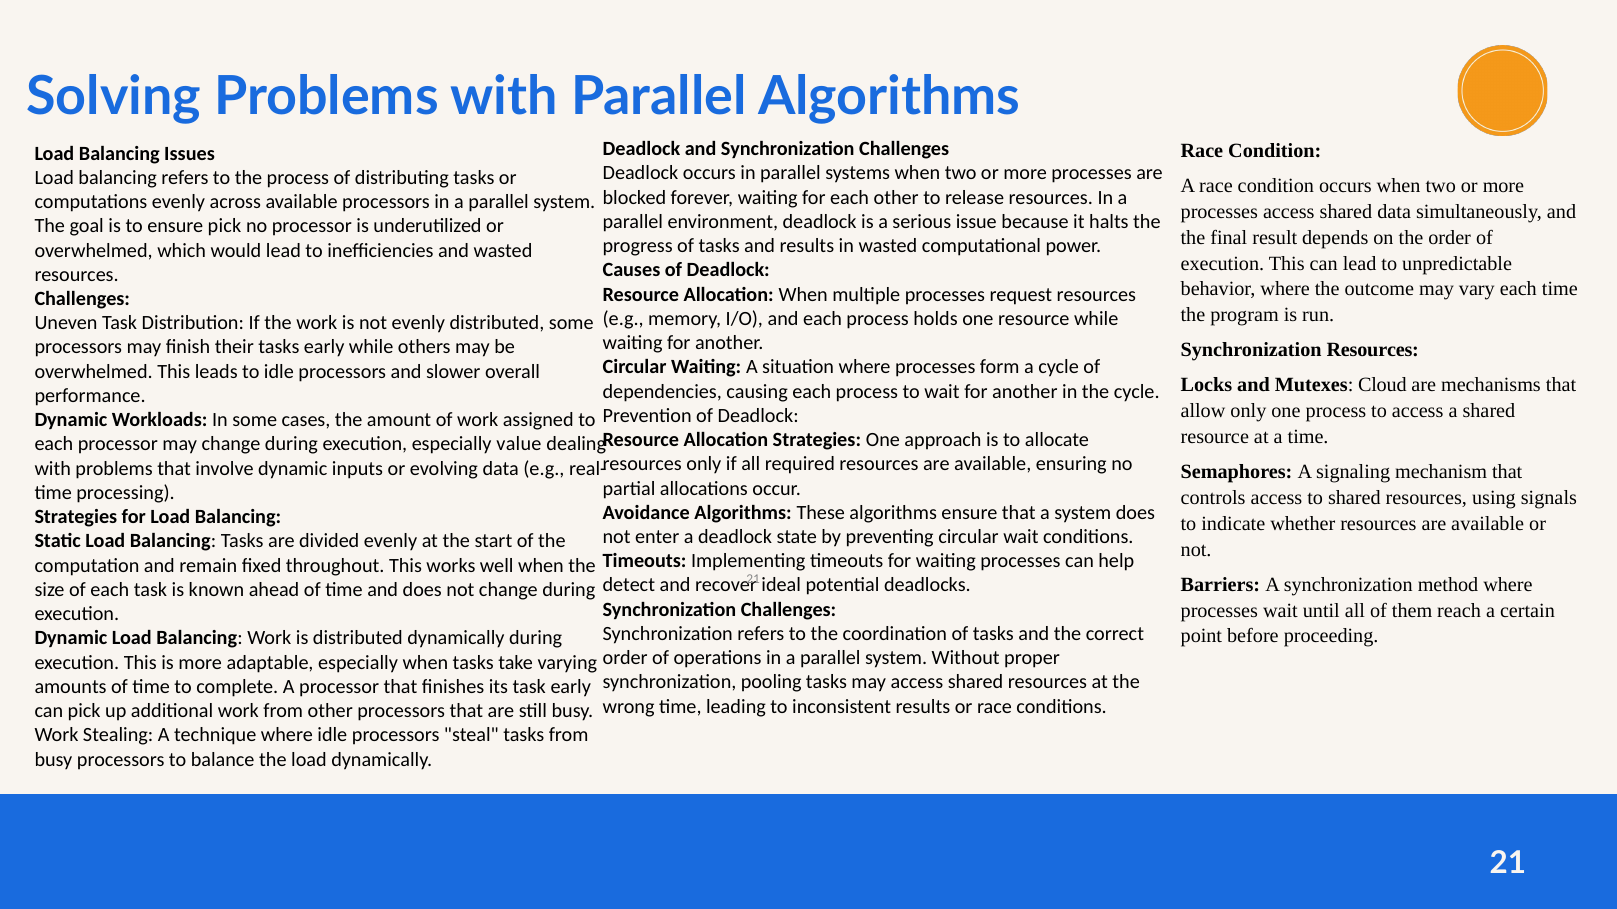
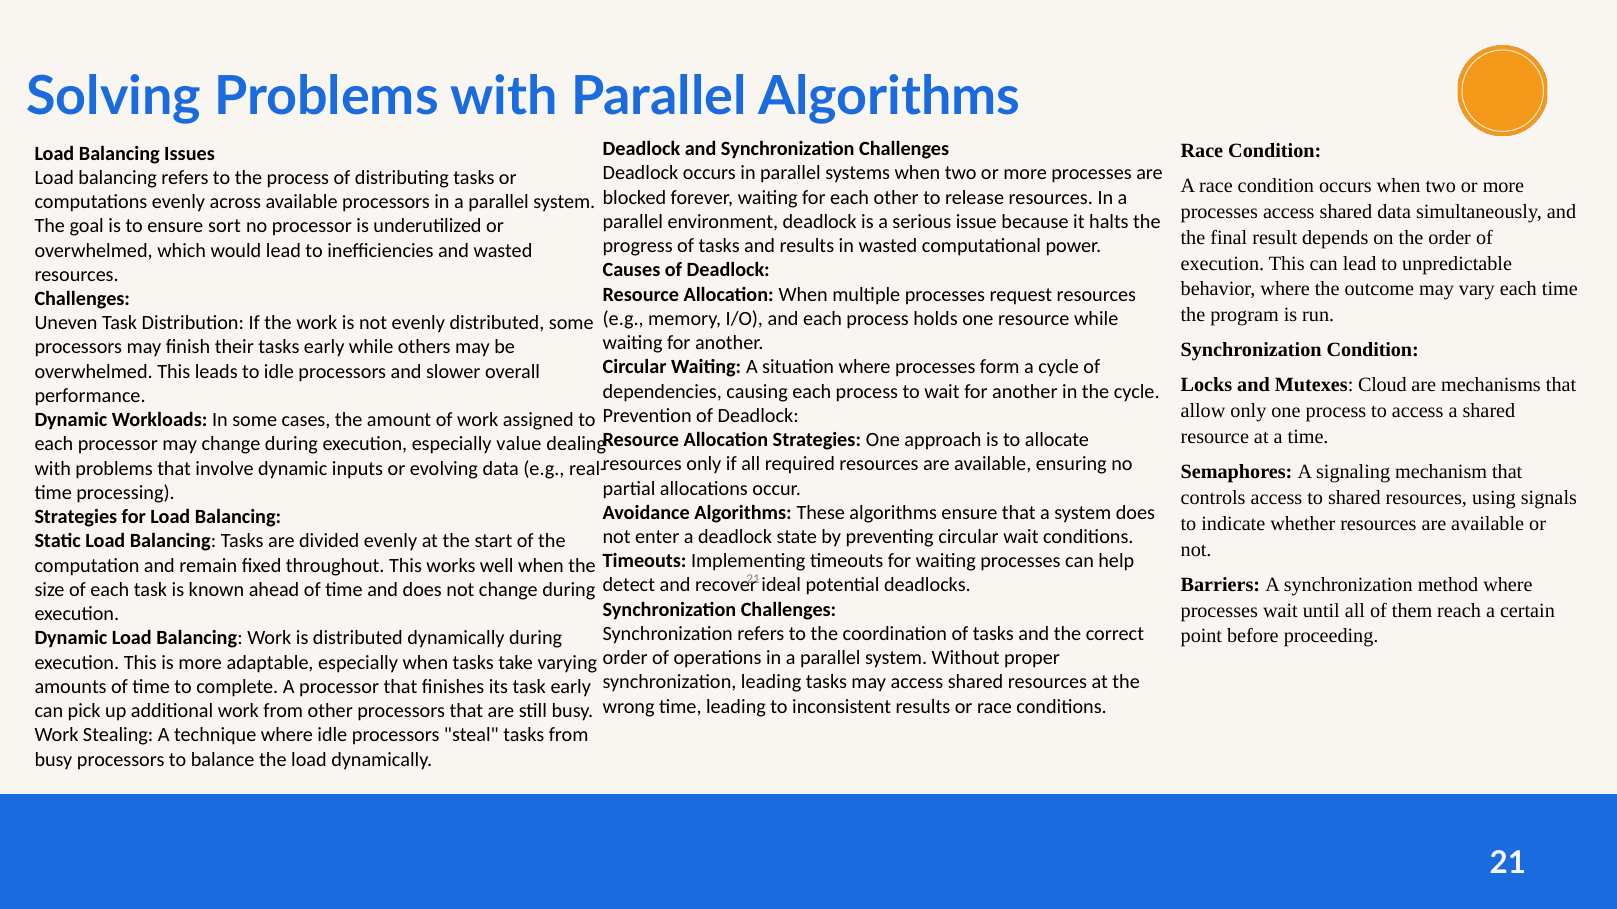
ensure pick: pick -> sort
Synchronization Resources: Resources -> Condition
synchronization pooling: pooling -> leading
